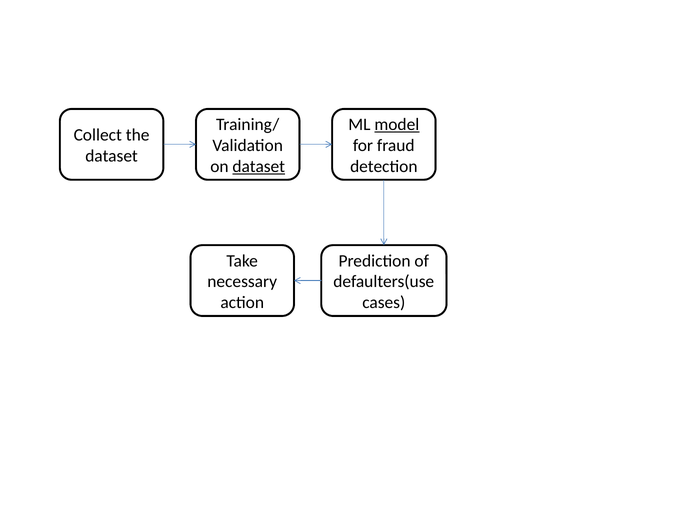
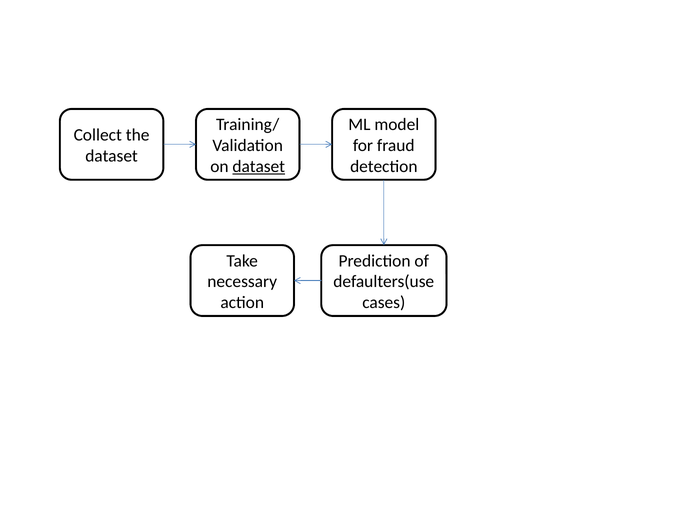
model underline: present -> none
